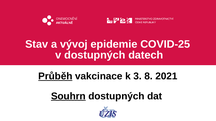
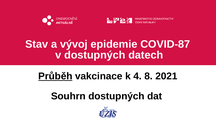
COVID-25: COVID-25 -> COVID-87
3: 3 -> 4
Souhrn underline: present -> none
